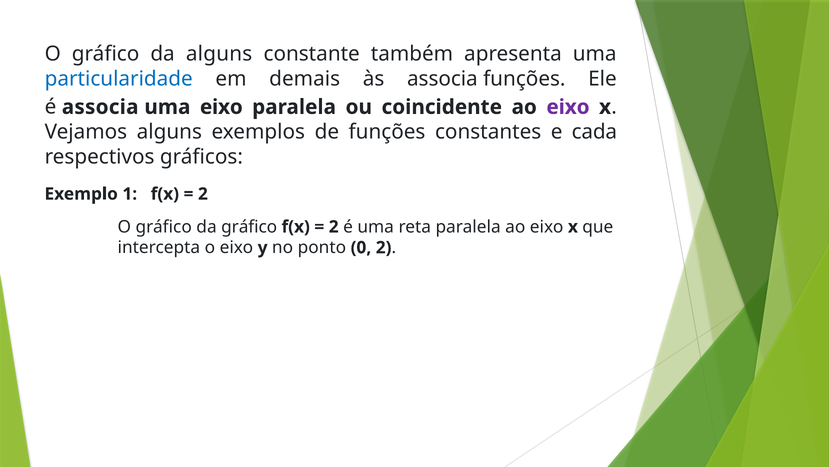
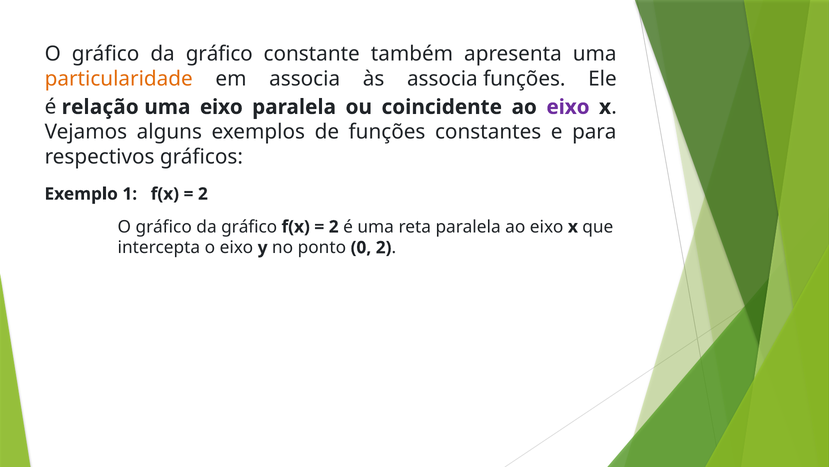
alguns at (219, 54): alguns -> gráfico
particularidade colour: blue -> orange
em demais: demais -> associa
é associa: associa -> relação
cada: cada -> para
